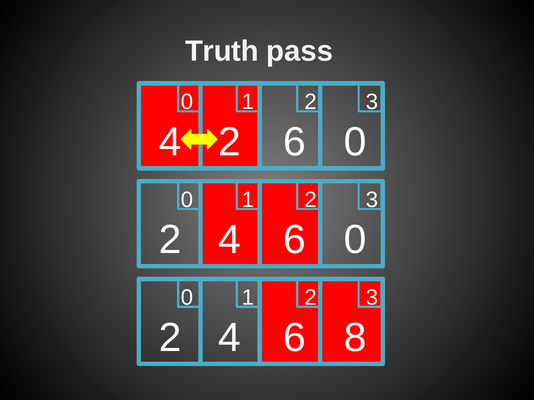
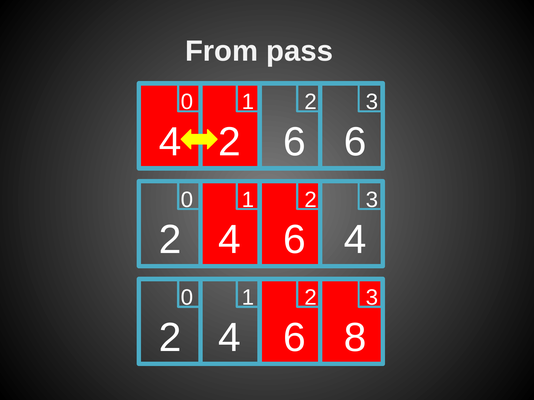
Truth: Truth -> From
2 0: 0 -> 6
4 0: 0 -> 4
